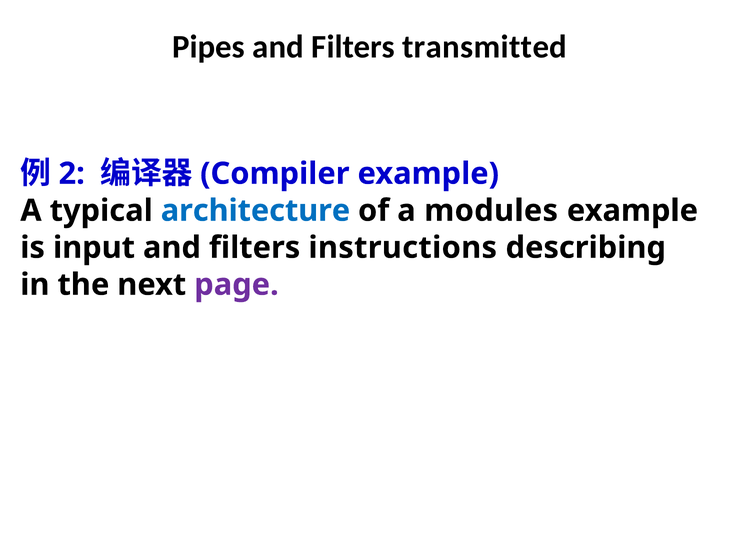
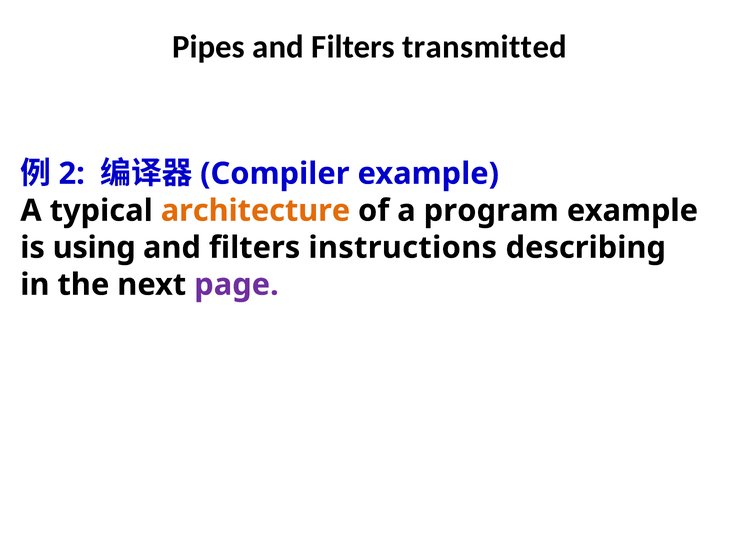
architecture colour: blue -> orange
modules: modules -> program
input: input -> using
